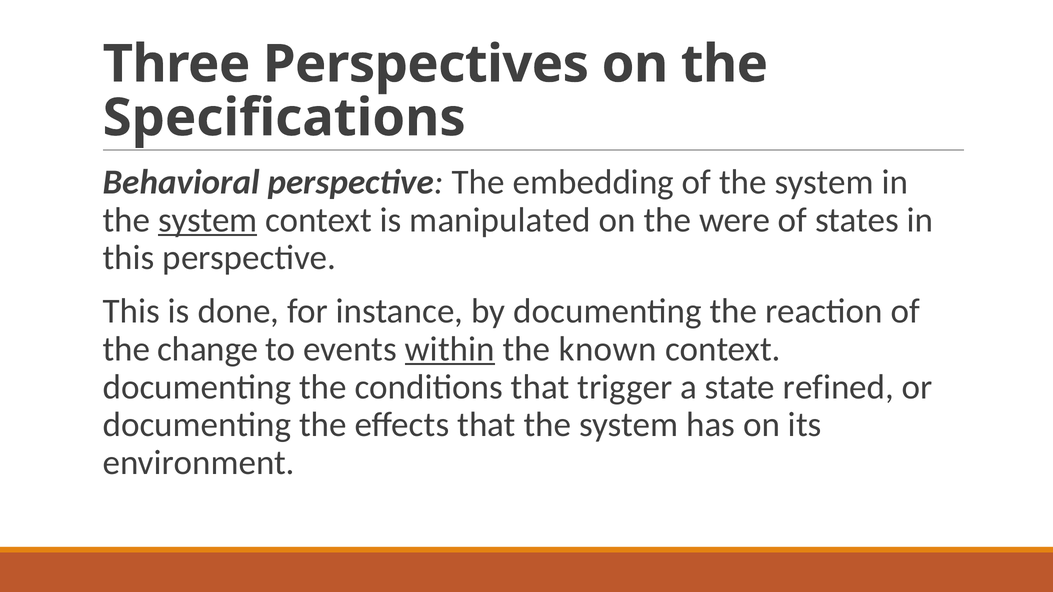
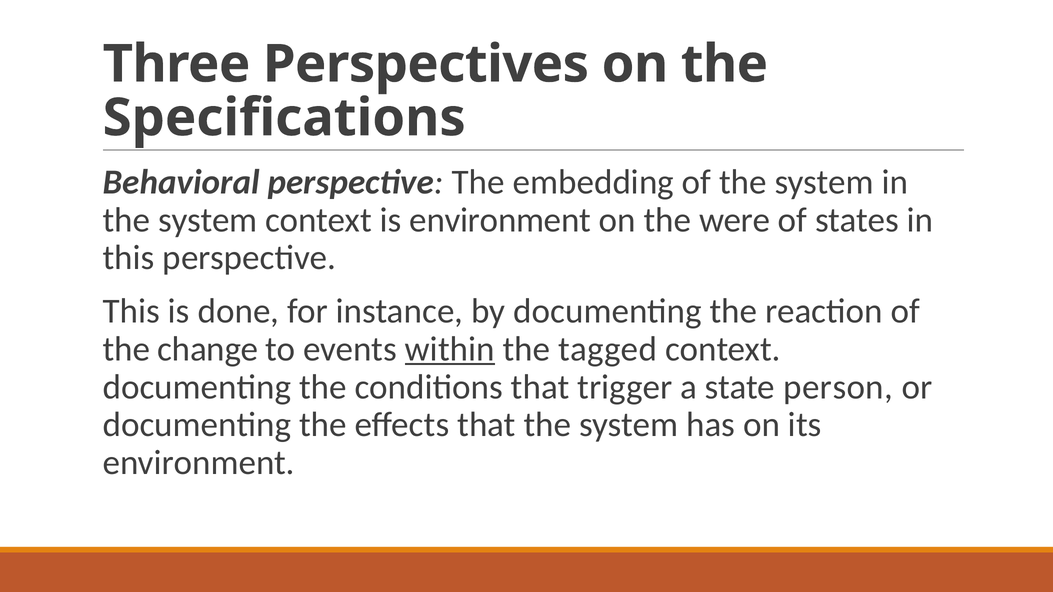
system at (208, 220) underline: present -> none
is manipulated: manipulated -> environment
known: known -> tagged
refined: refined -> person
